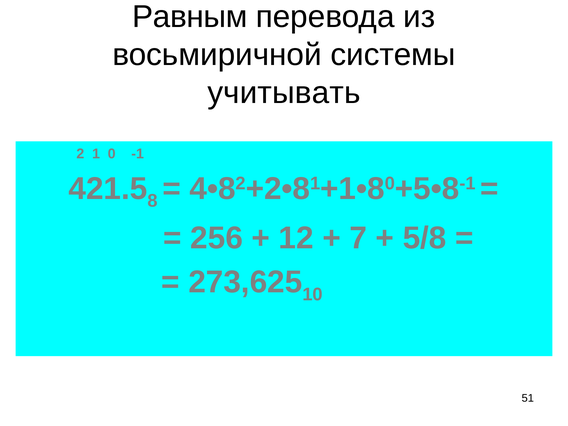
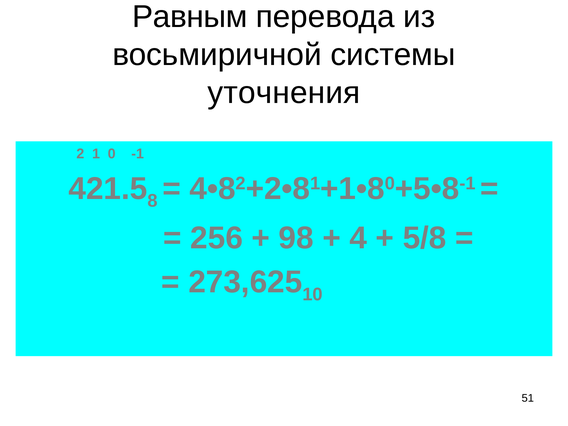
учитывать: учитывать -> уточнения
12: 12 -> 98
7: 7 -> 4
